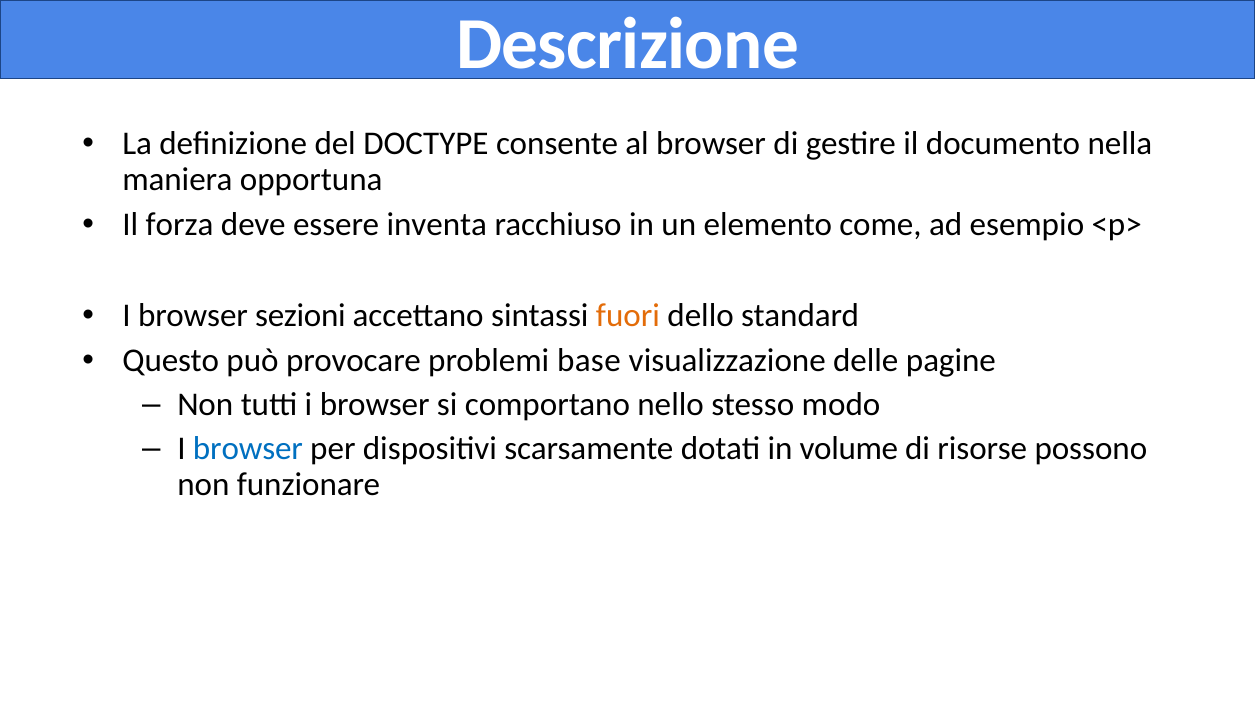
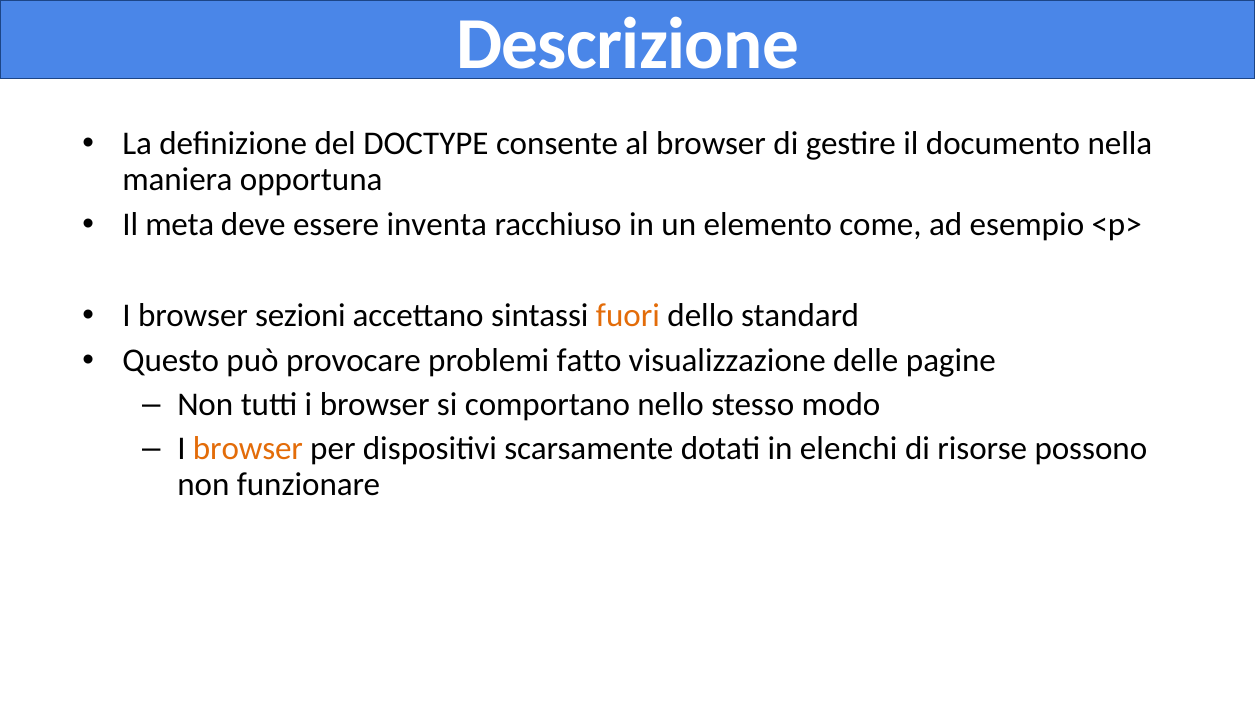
forza: forza -> meta
base: base -> fatto
browser at (248, 449) colour: blue -> orange
volume: volume -> elenchi
